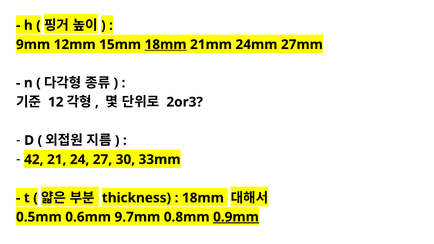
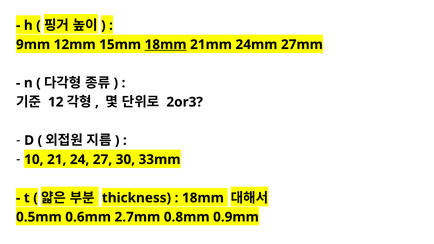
42: 42 -> 10
9.7mm: 9.7mm -> 2.7mm
0.9mm underline: present -> none
